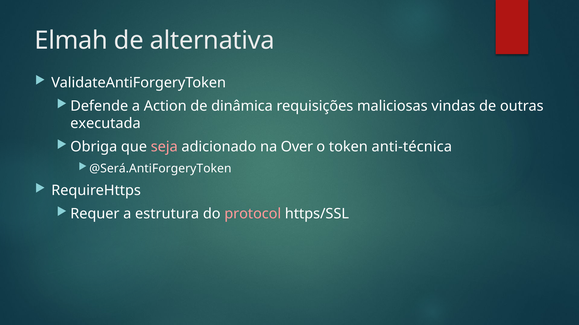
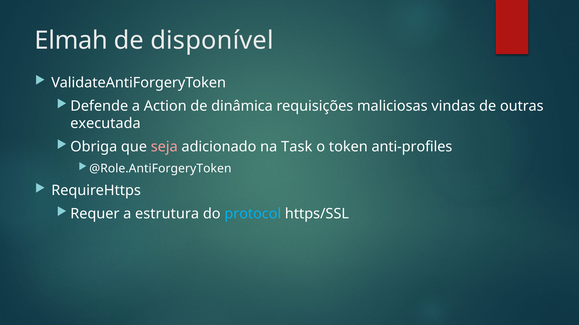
alternativa: alternativa -> disponível
Over: Over -> Task
anti-técnica: anti-técnica -> anti-profiles
@Será.AntiForgeryToken: @Será.AntiForgeryToken -> @Role.AntiForgeryToken
protocol colour: pink -> light blue
